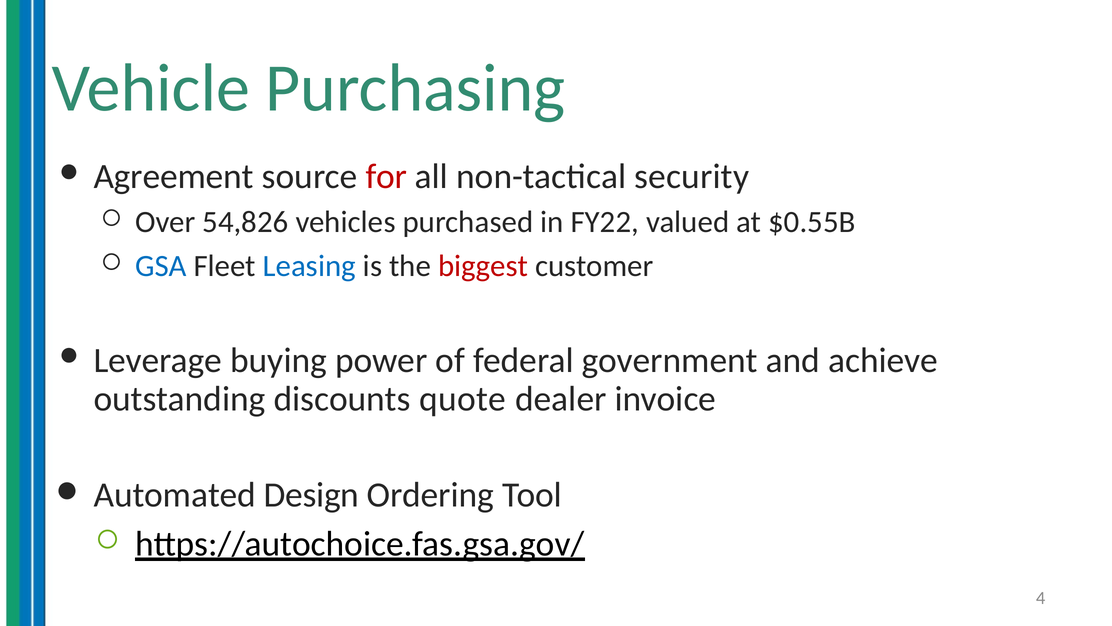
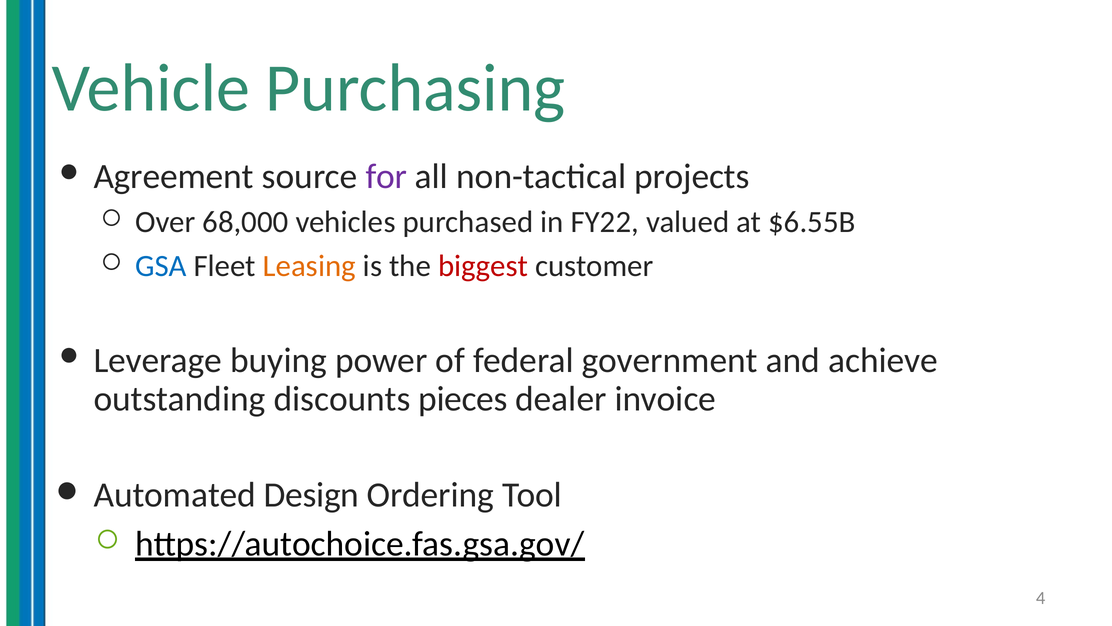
for colour: red -> purple
security: security -> projects
54,826: 54,826 -> 68,000
$0.55B: $0.55B -> $6.55B
Leasing colour: blue -> orange
quote: quote -> pieces
